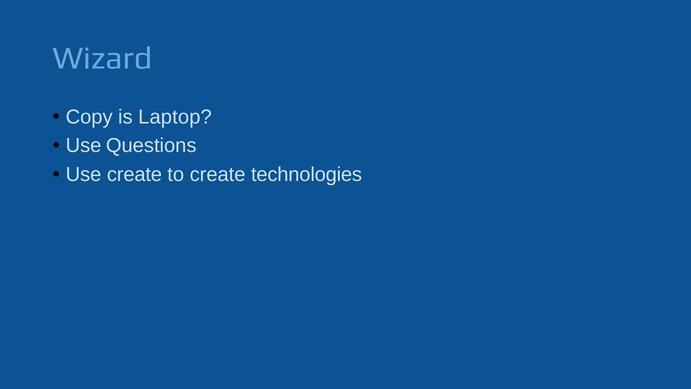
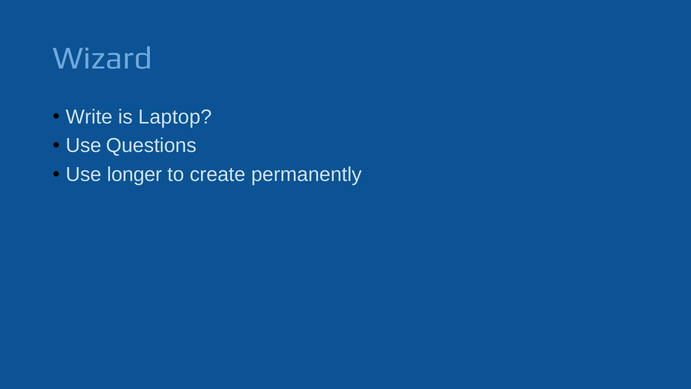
Copy: Copy -> Write
Use create: create -> longer
technologies: technologies -> permanently
